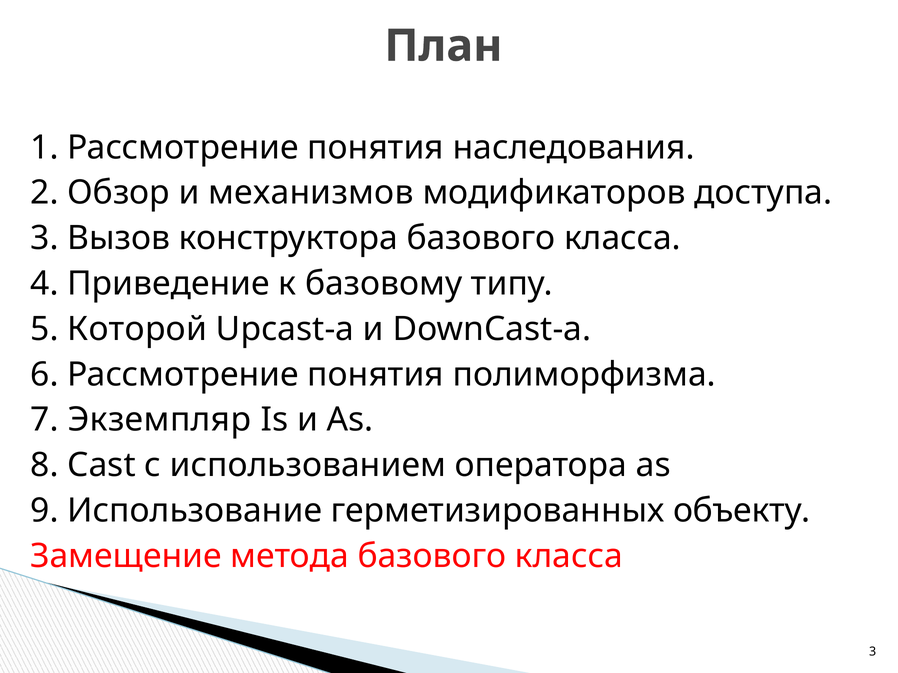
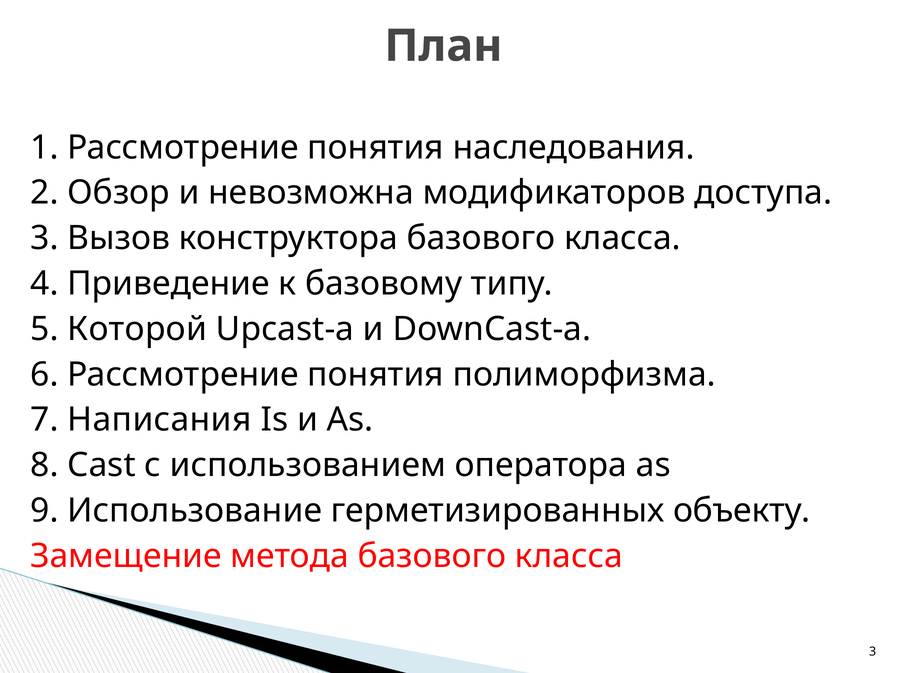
механизмов: механизмов -> невозможна
Экземпляр: Экземпляр -> Написания
